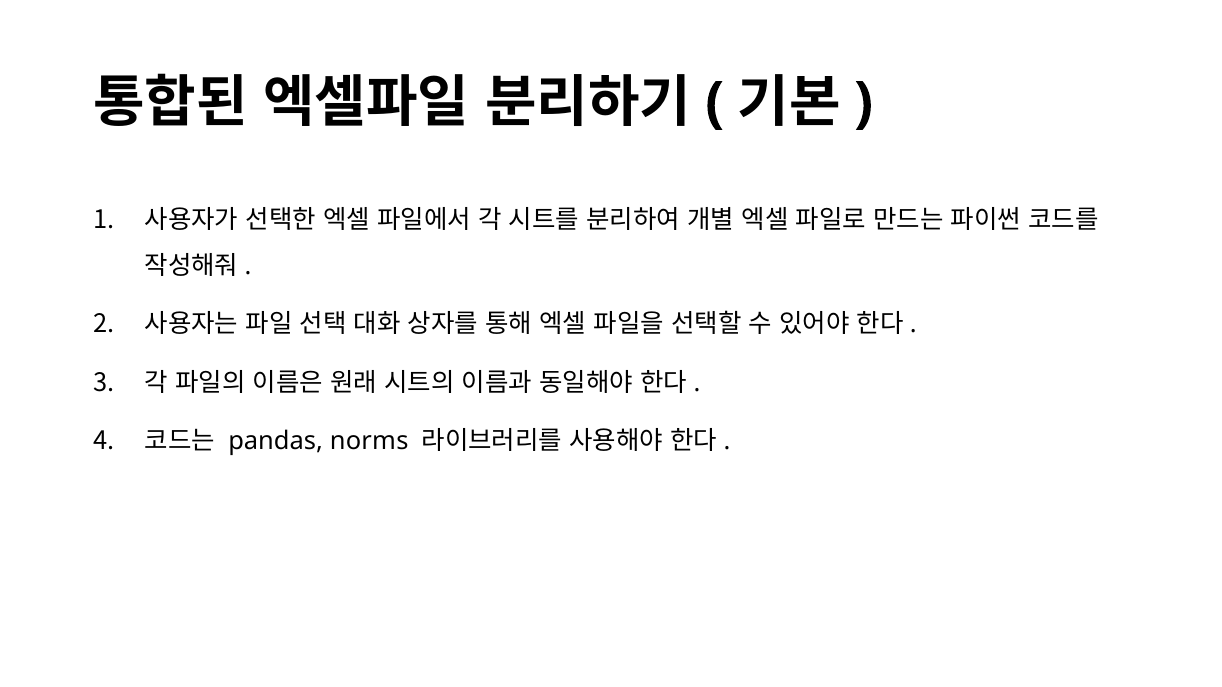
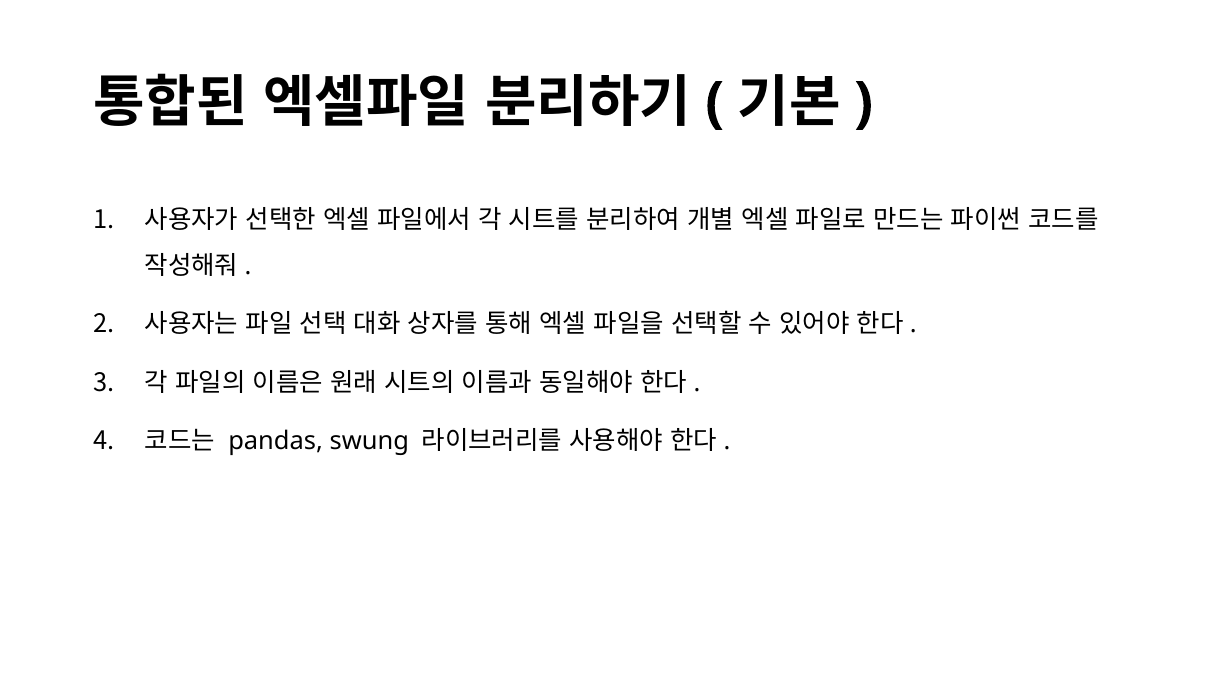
norms: norms -> swung
